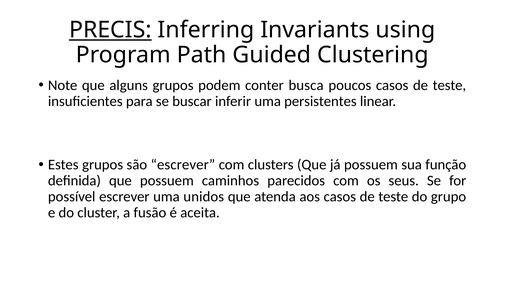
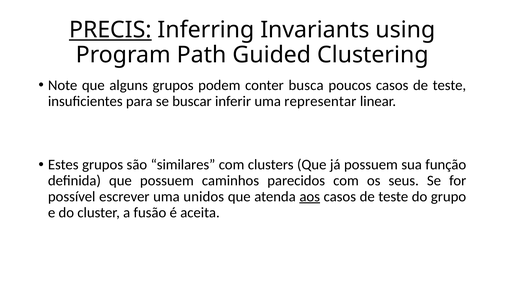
persistentes: persistentes -> representar
são escrever: escrever -> similares
aos underline: none -> present
